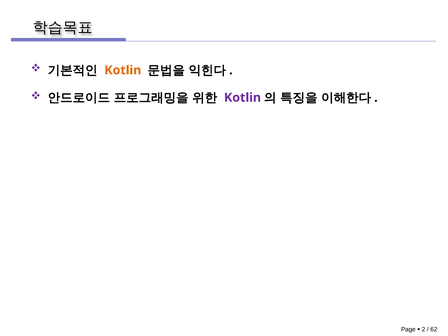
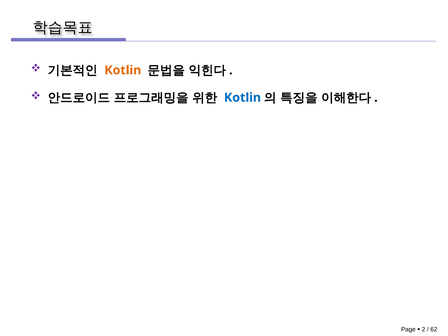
Kotlin at (242, 98) colour: purple -> blue
